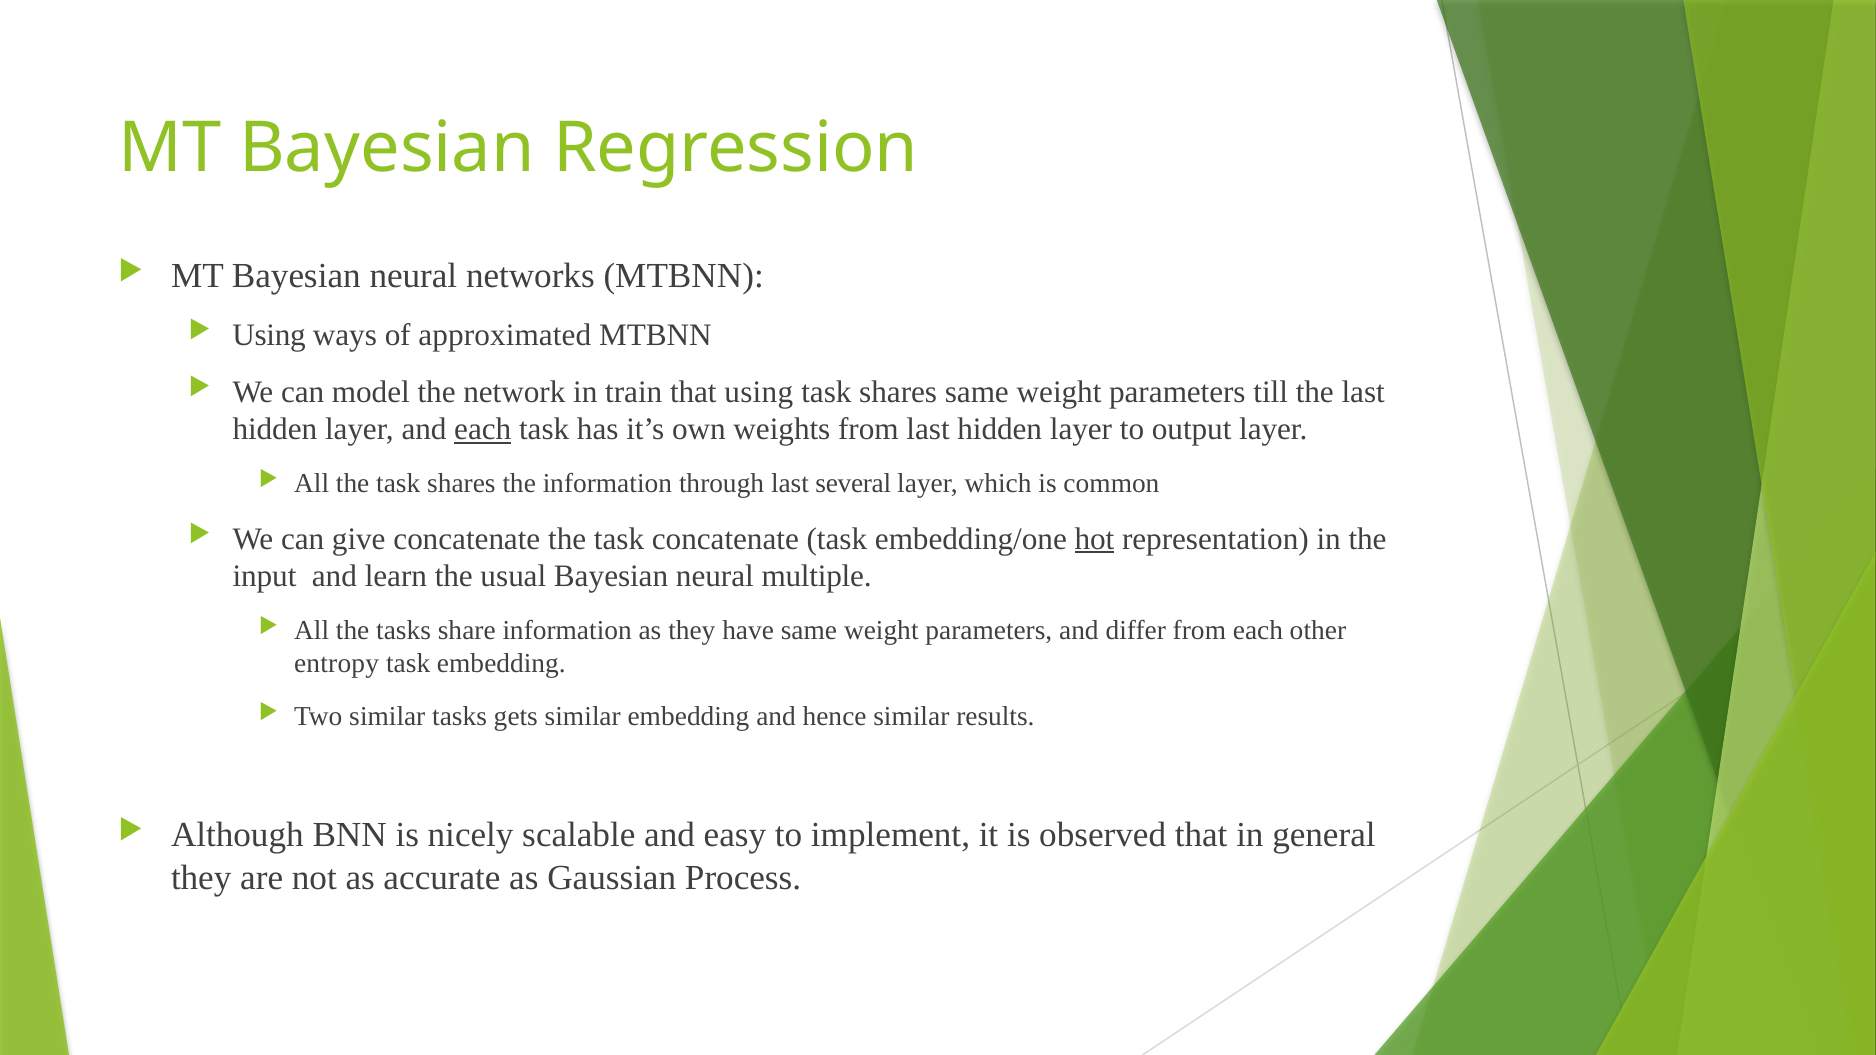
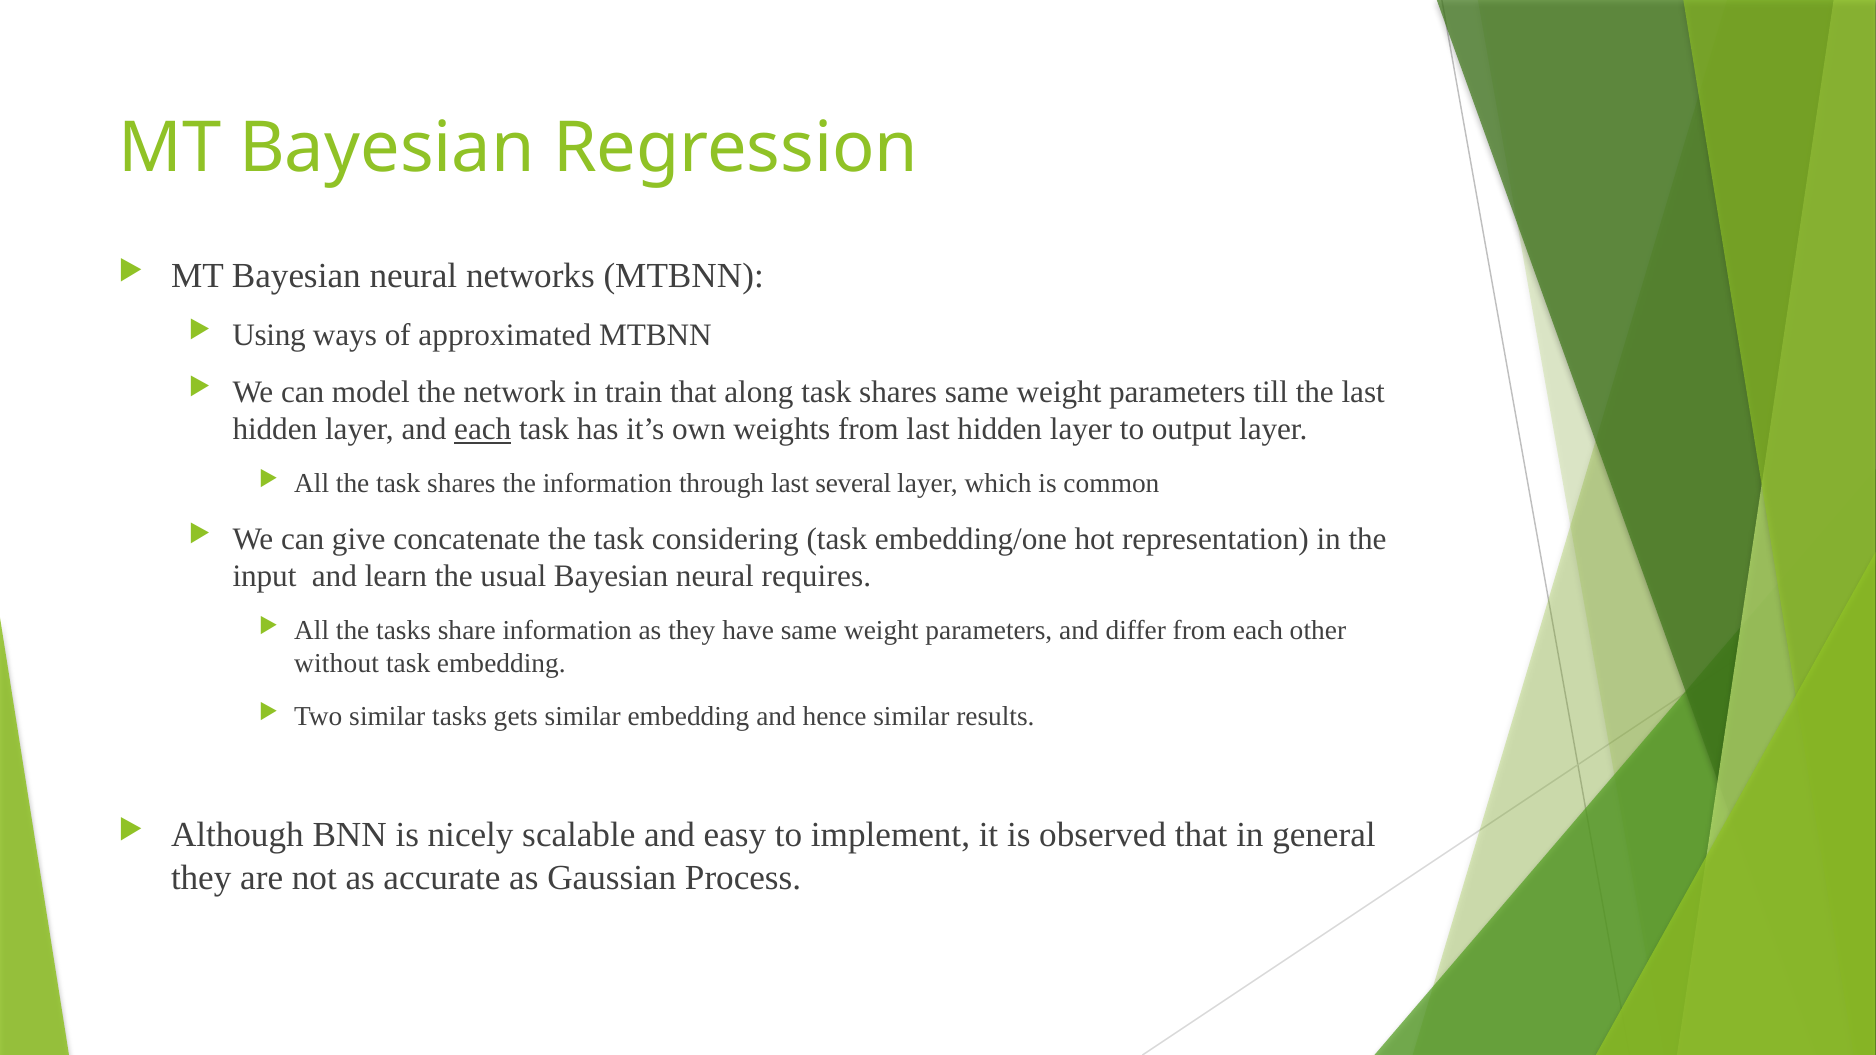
that using: using -> along
task concatenate: concatenate -> considering
hot underline: present -> none
multiple: multiple -> requires
entropy: entropy -> without
